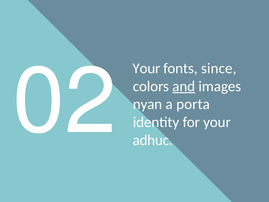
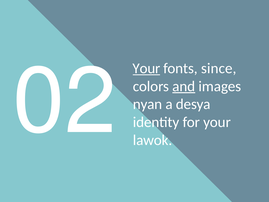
Your at (146, 68) underline: none -> present
porta: porta -> desya
adhuc: adhuc -> lawok
